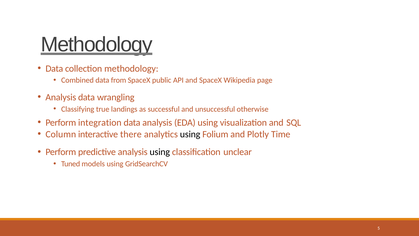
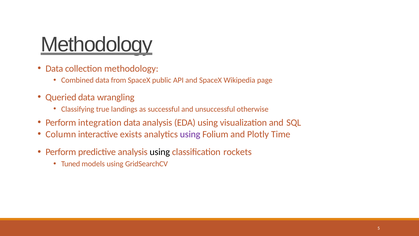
Analysis at (61, 97): Analysis -> Queried
there: there -> exists
using at (190, 134) colour: black -> purple
unclear: unclear -> rockets
